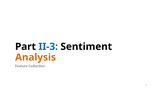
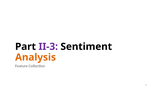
II-3 colour: blue -> purple
